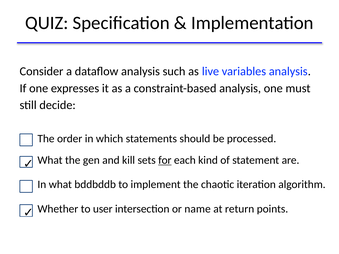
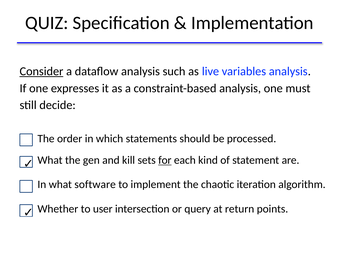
Consider underline: none -> present
bddbddb: bddbddb -> software
name: name -> query
